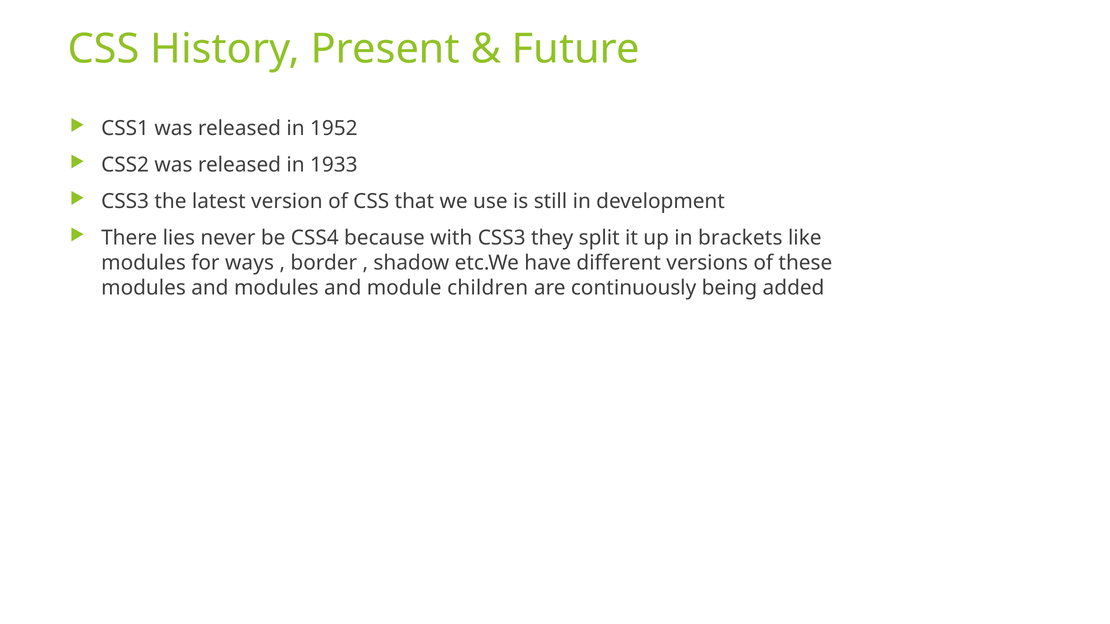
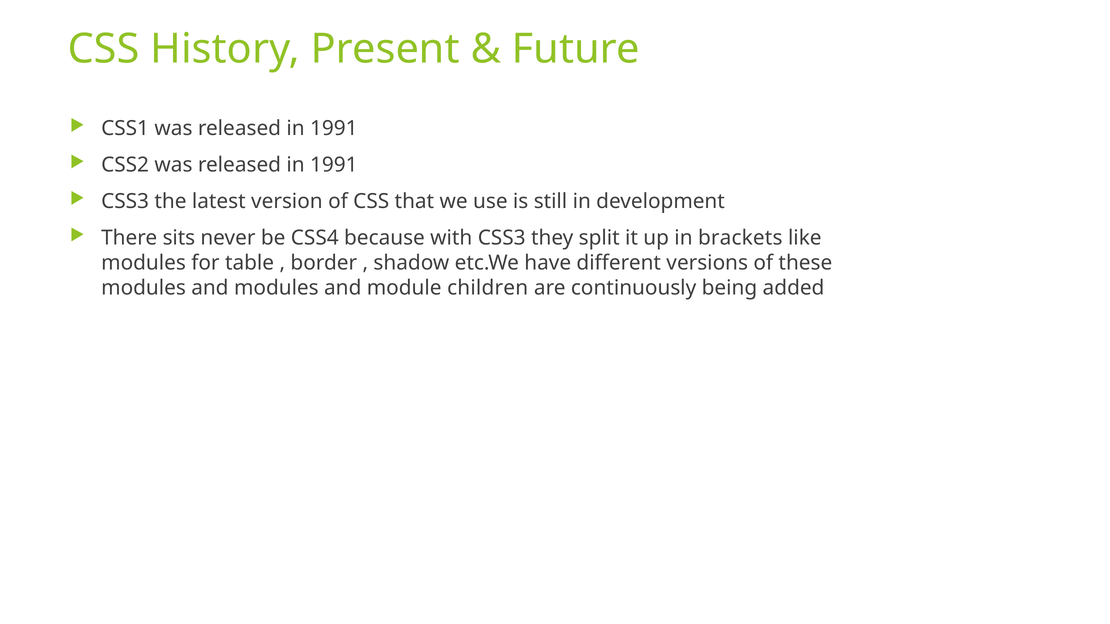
1952 at (334, 129): 1952 -> 1991
1933 at (334, 165): 1933 -> 1991
lies: lies -> sits
ways: ways -> table
